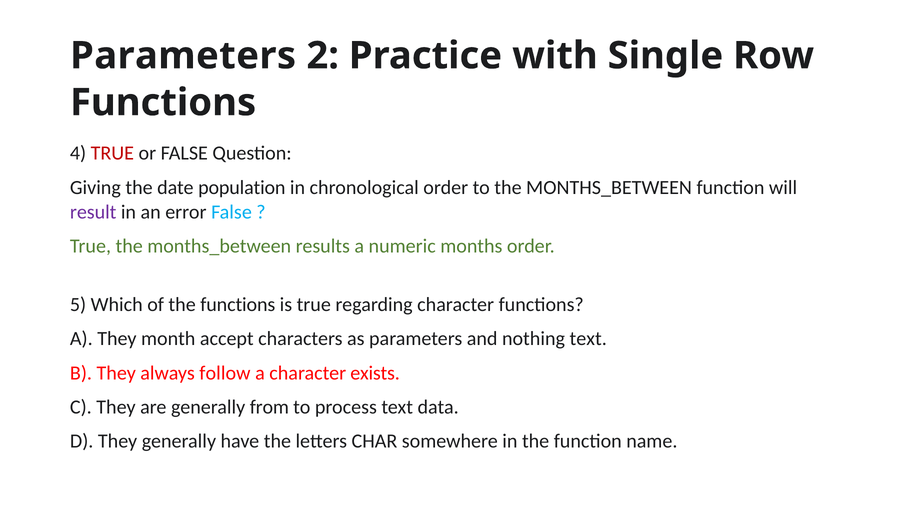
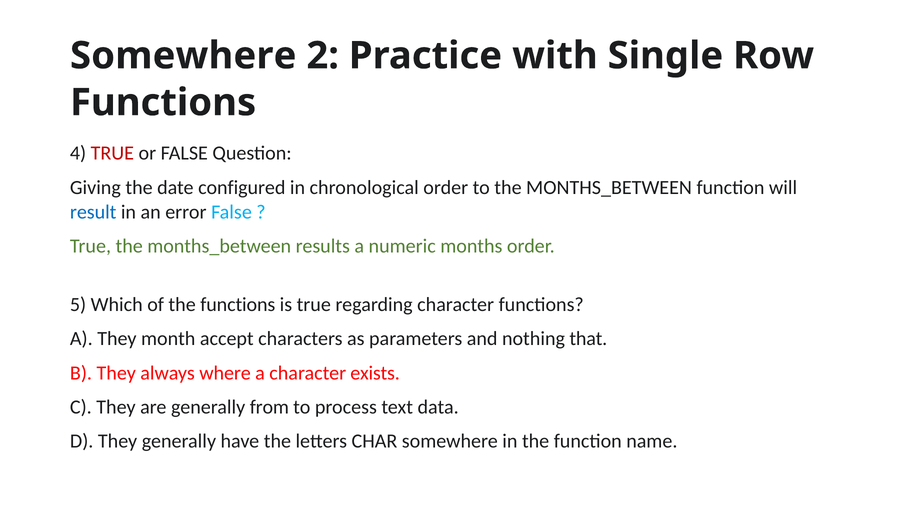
Parameters at (183, 56): Parameters -> Somewhere
population: population -> configured
result colour: purple -> blue
nothing text: text -> that
follow: follow -> where
